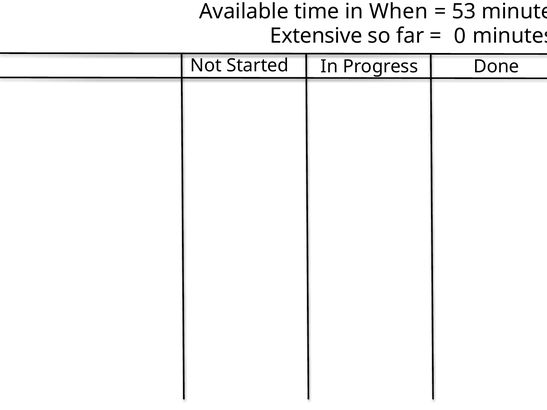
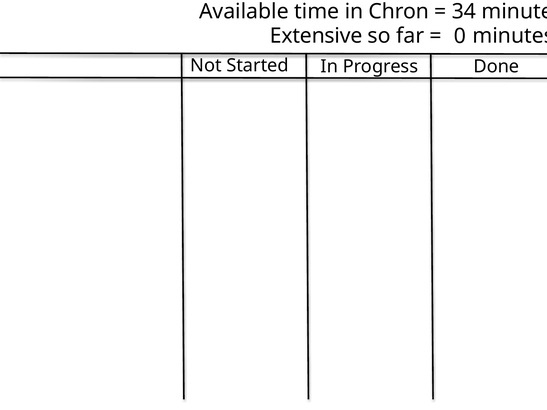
When: When -> Chron
53: 53 -> 34
